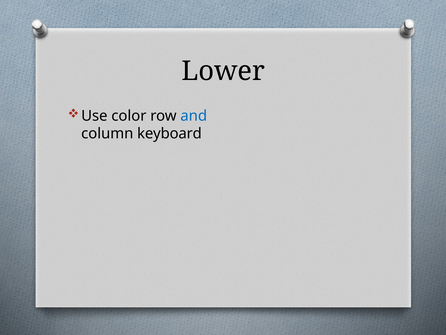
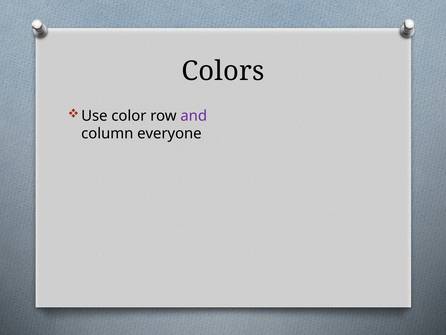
Lower: Lower -> Colors
and colour: blue -> purple
keyboard: keyboard -> everyone
